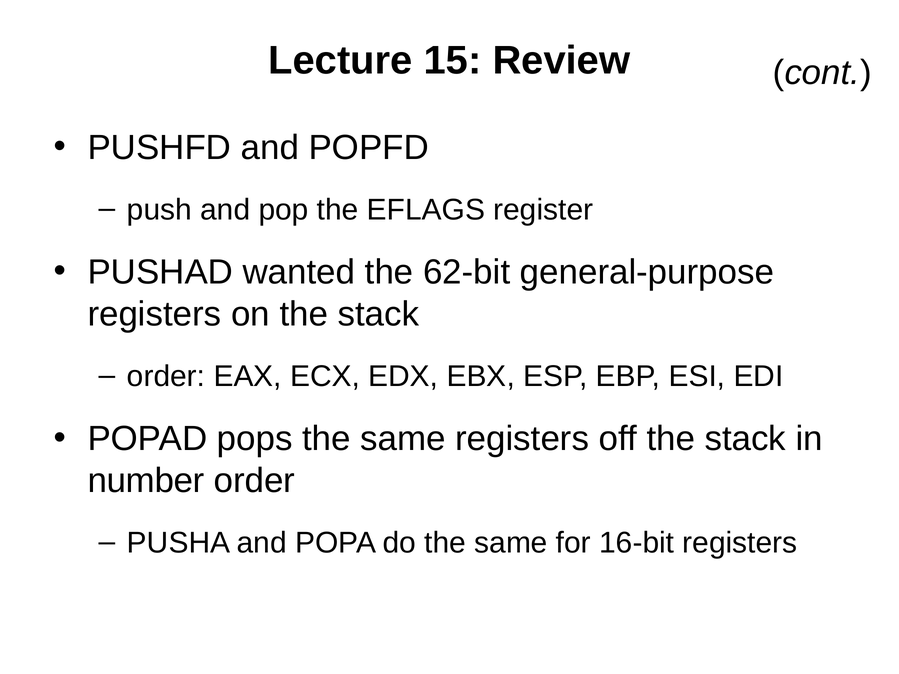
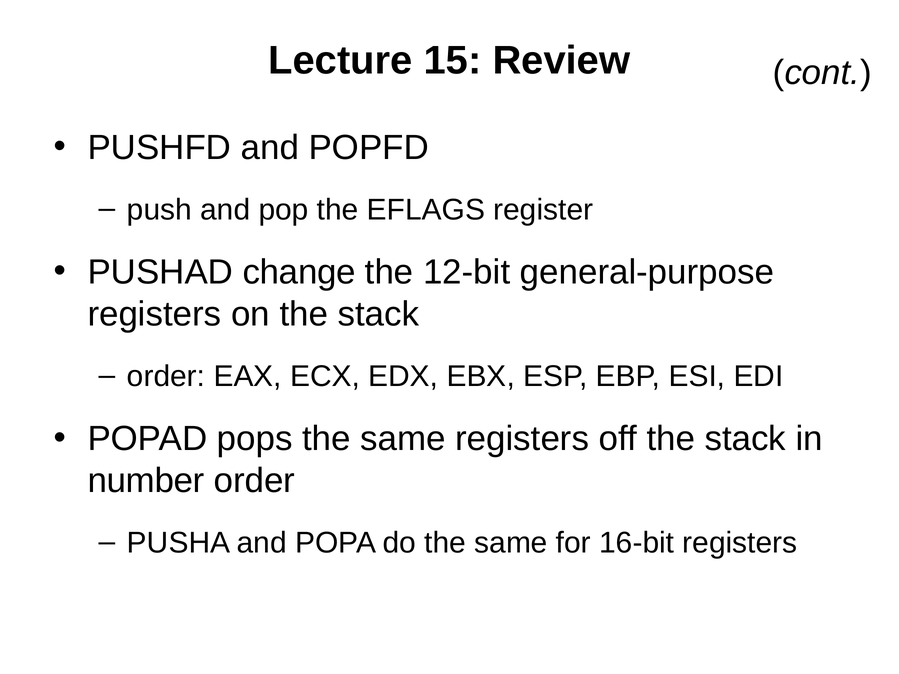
wanted: wanted -> change
62-bit: 62-bit -> 12-bit
